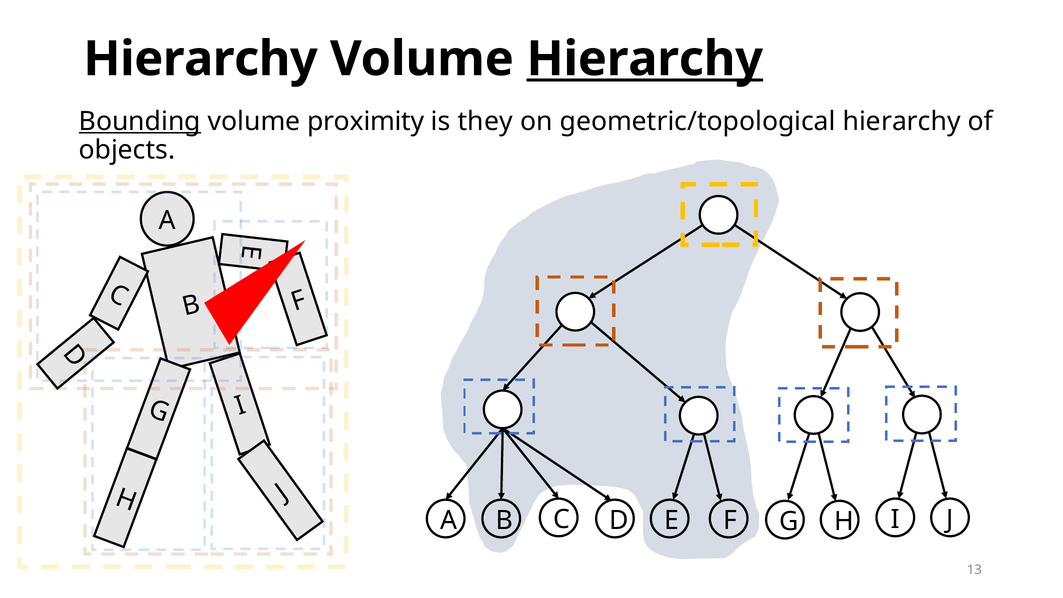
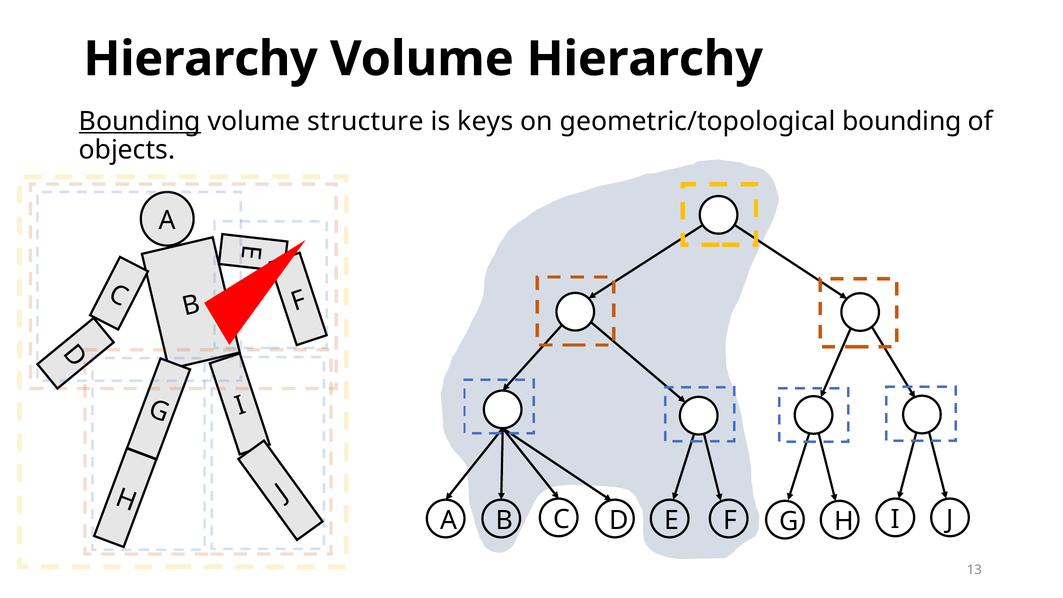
Hierarchy at (645, 59) underline: present -> none
proximity: proximity -> structure
they: they -> keys
geometric/topological hierarchy: hierarchy -> bounding
